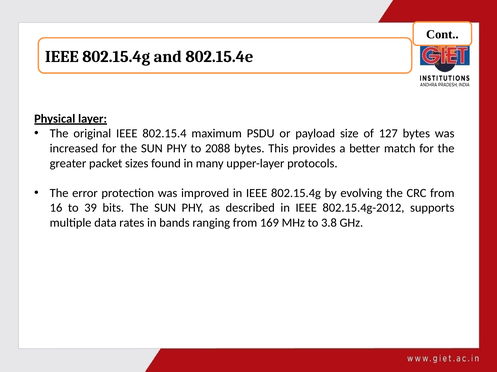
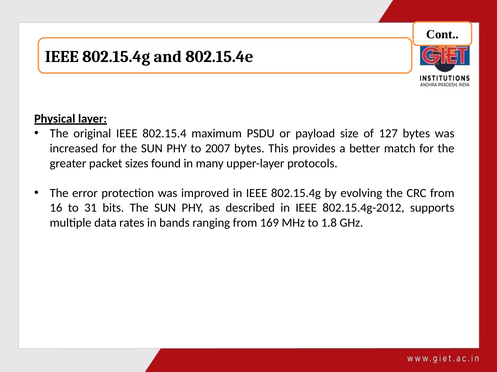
2088: 2088 -> 2007
39: 39 -> 31
3.8: 3.8 -> 1.8
